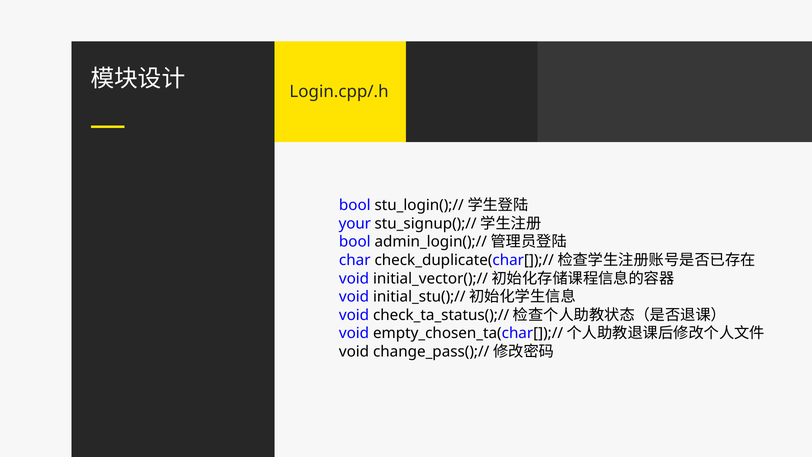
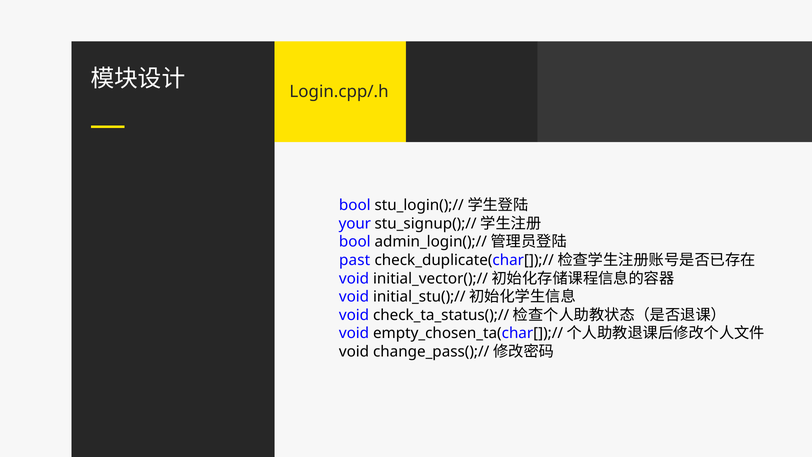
char: char -> past
